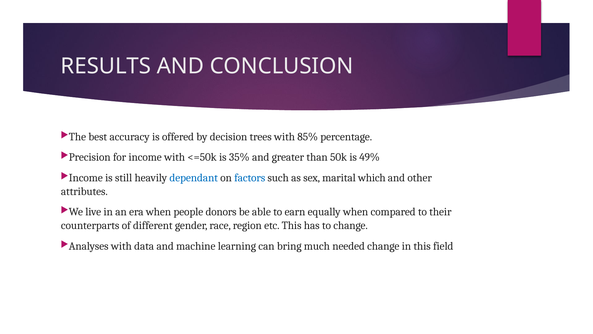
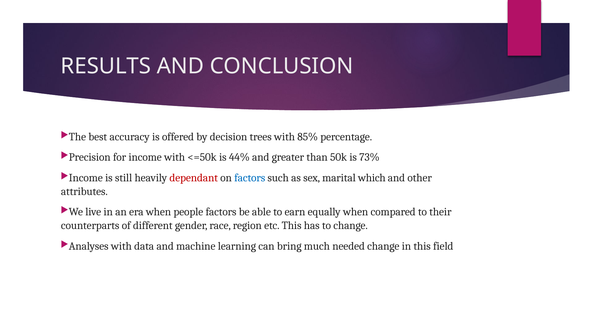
35%: 35% -> 44%
49%: 49% -> 73%
dependant colour: blue -> red
people donors: donors -> factors
